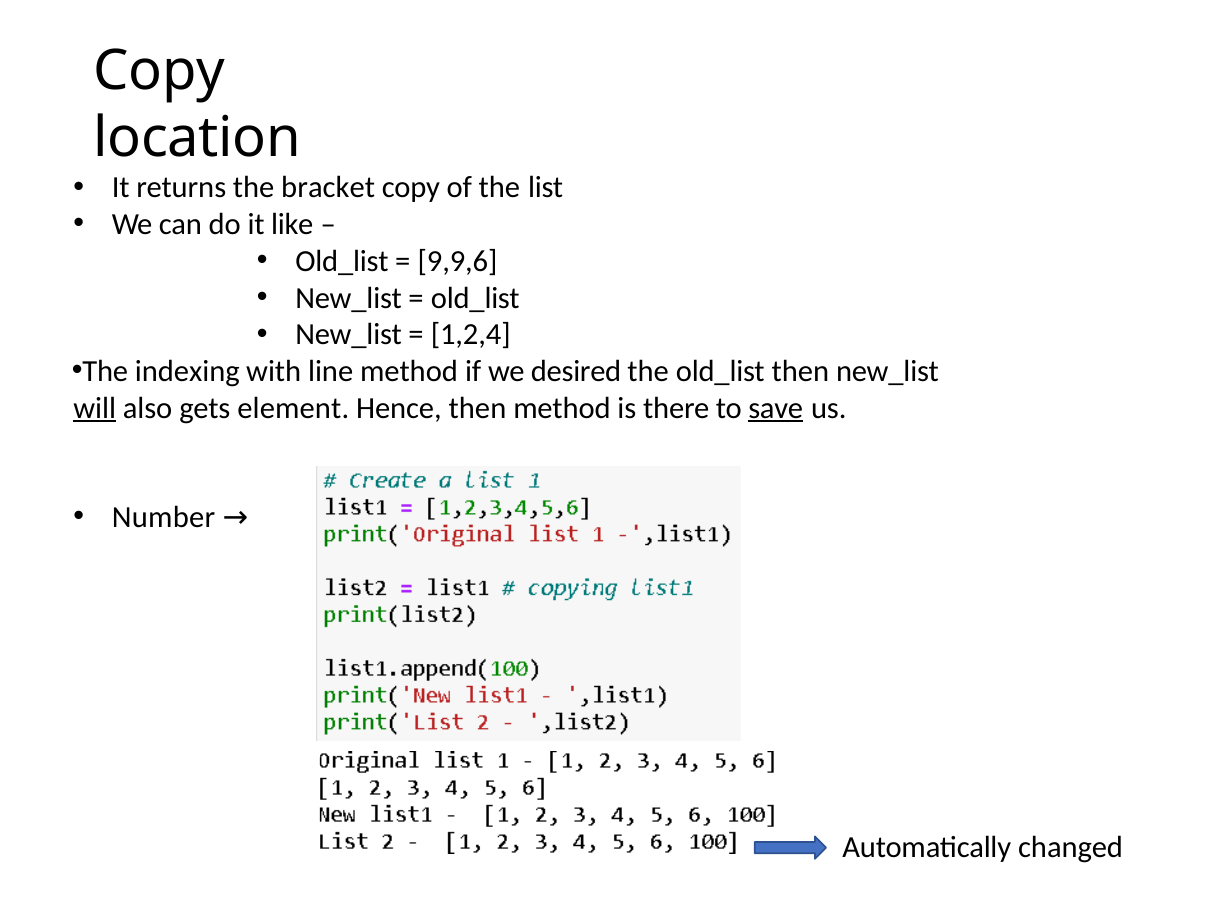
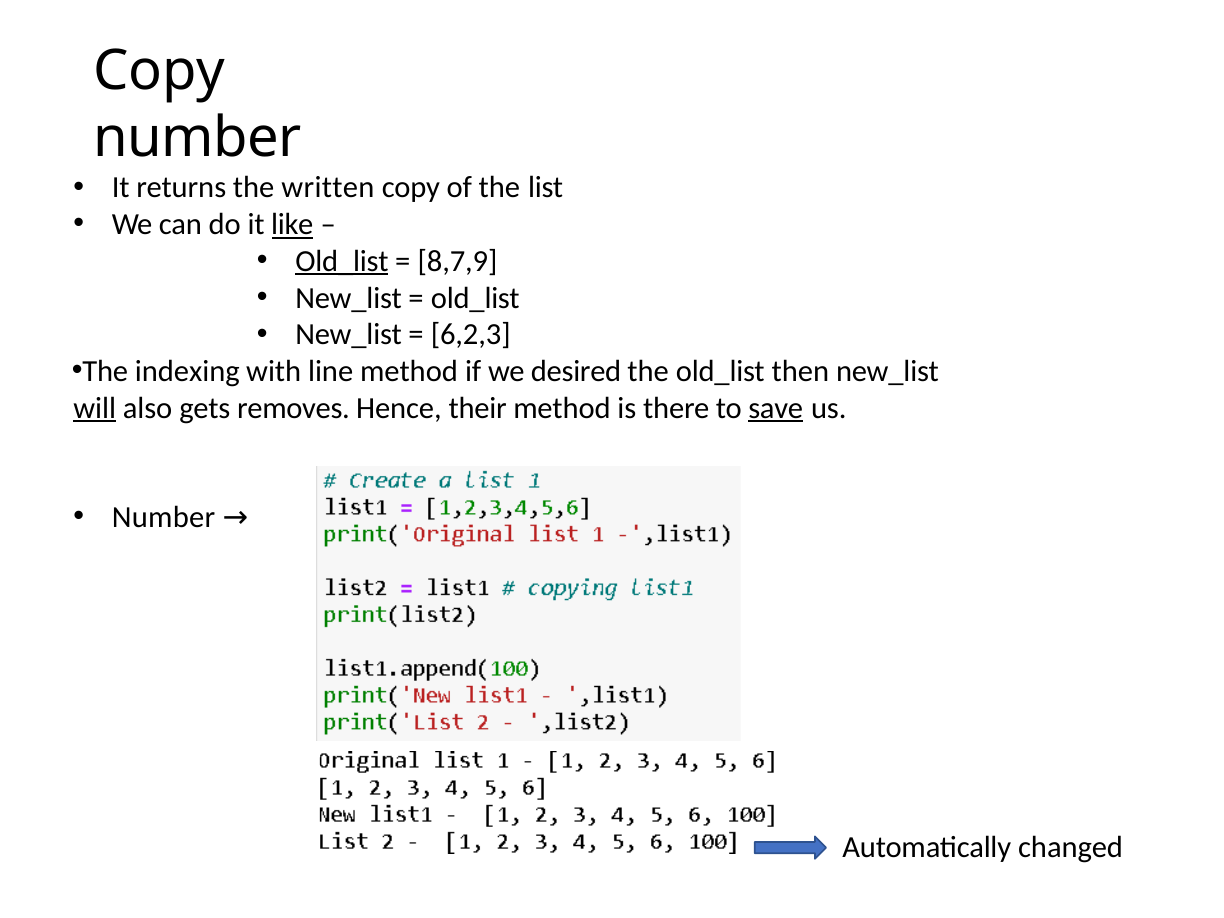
location at (197, 138): location -> number
bracket: bracket -> written
like underline: none -> present
Old_list at (342, 261) underline: none -> present
9,9,6: 9,9,6 -> 8,7,9
1,2,4: 1,2,4 -> 6,2,3
element: element -> removes
Hence then: then -> their
